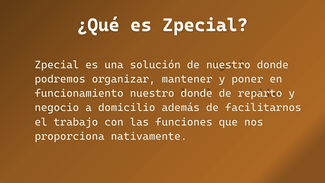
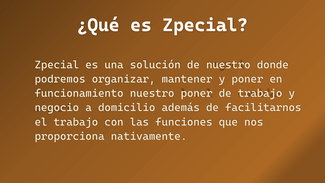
funcionamiento nuestro donde: donde -> poner
de reparto: reparto -> trabajo
